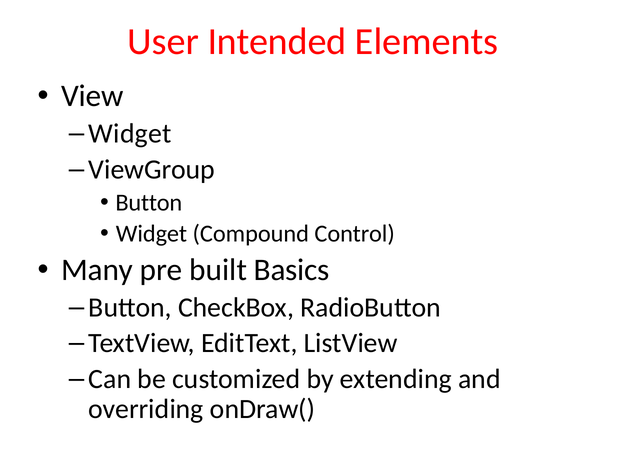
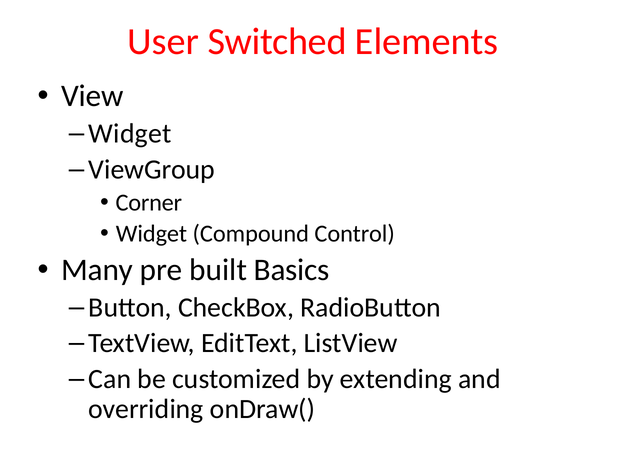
Intended: Intended -> Switched
Button at (149, 202): Button -> Corner
